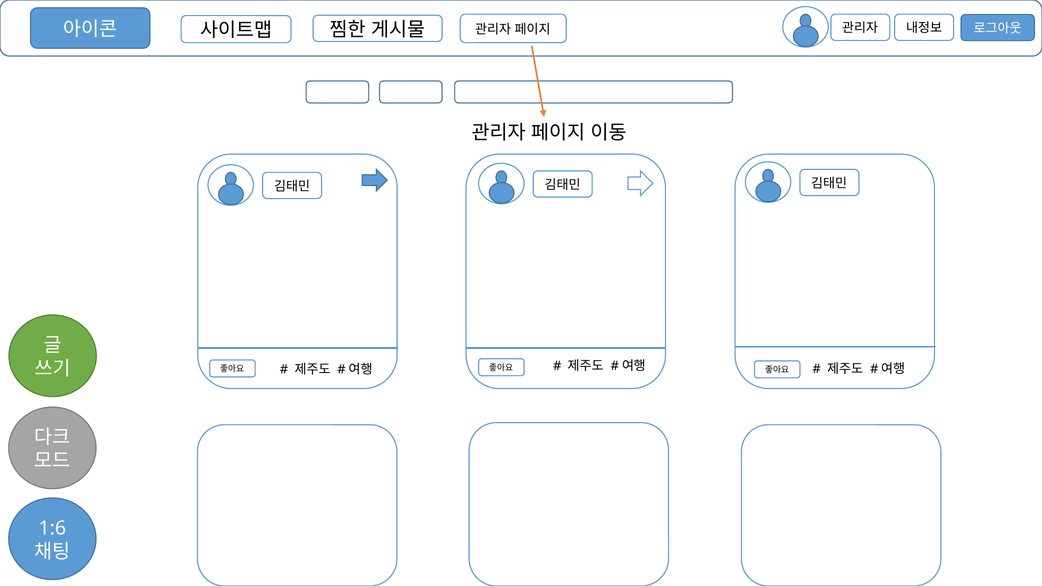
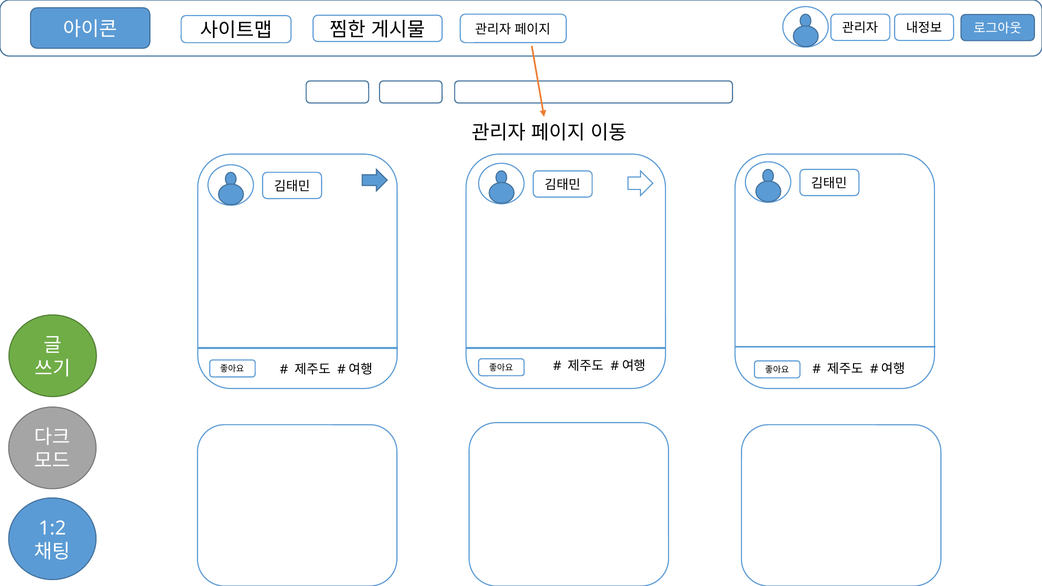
1:6: 1:6 -> 1:2
